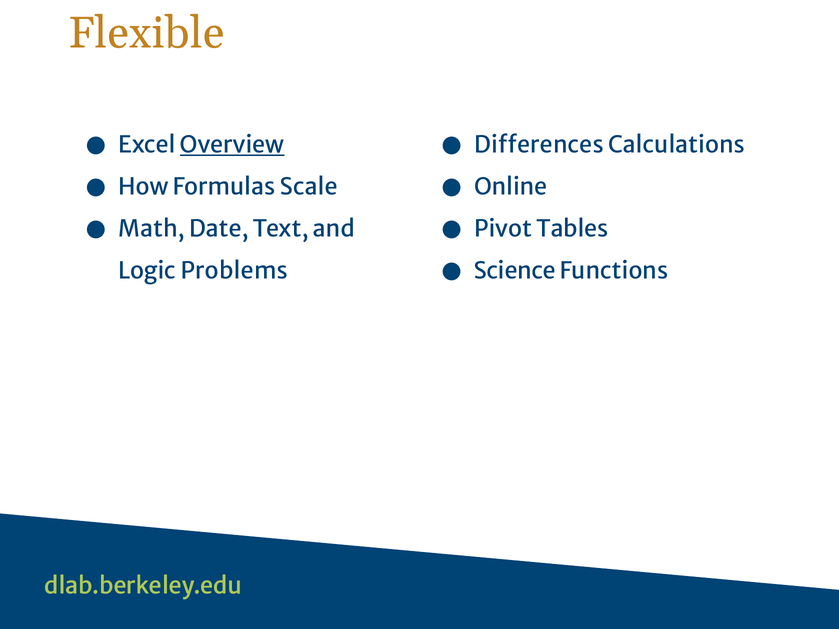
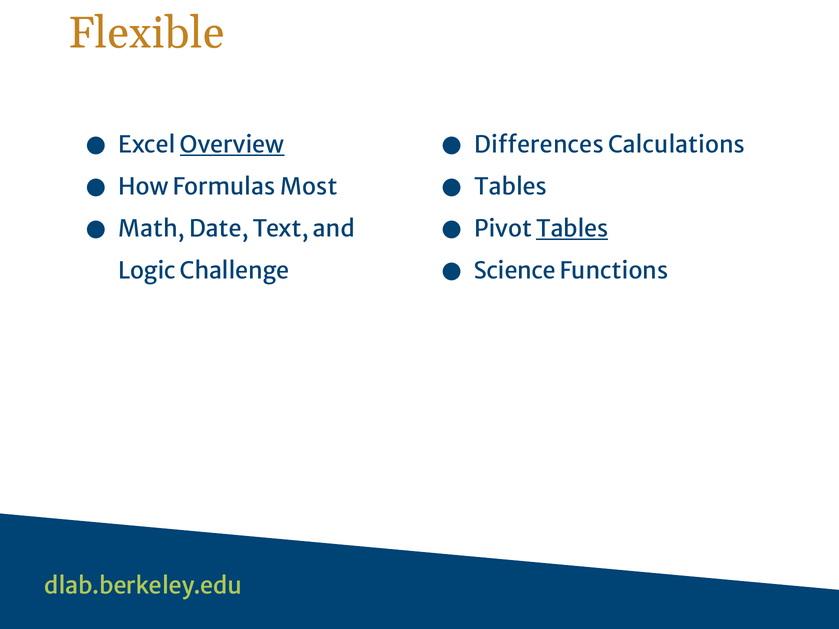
Scale: Scale -> Most
Online at (511, 187): Online -> Tables
Tables at (572, 229) underline: none -> present
Problems: Problems -> Challenge
